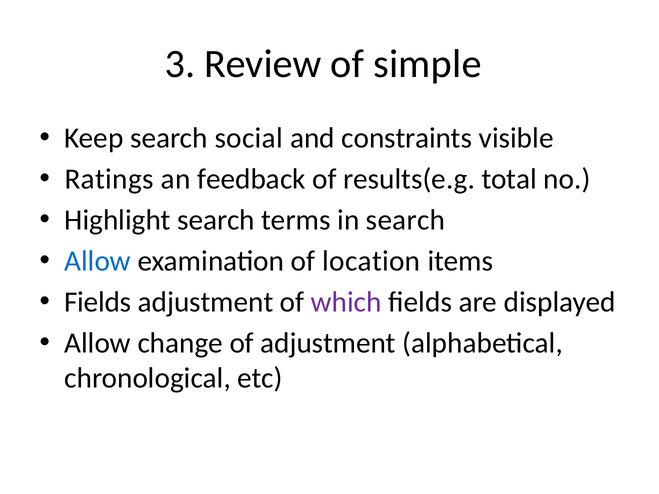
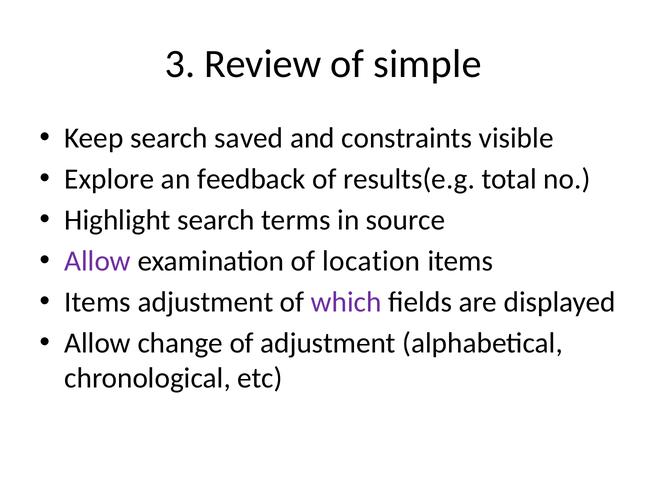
social: social -> saved
Ratings: Ratings -> Explore
in search: search -> source
Allow at (98, 261) colour: blue -> purple
Fields at (98, 302): Fields -> Items
